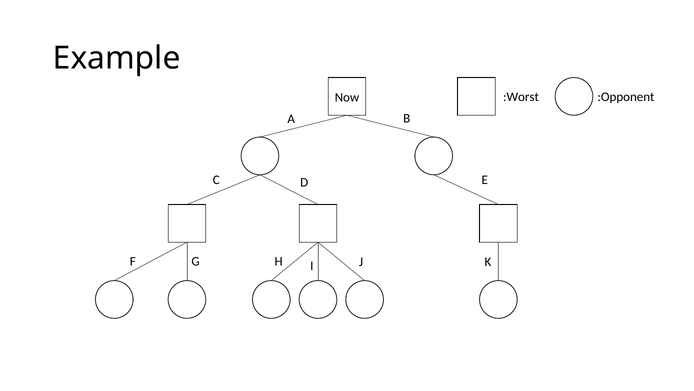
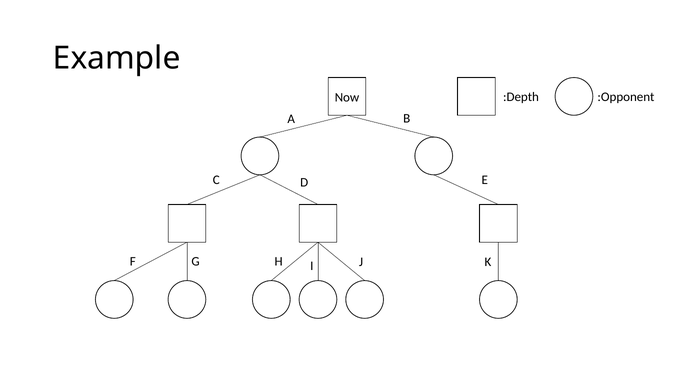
:Worst: :Worst -> :Depth
